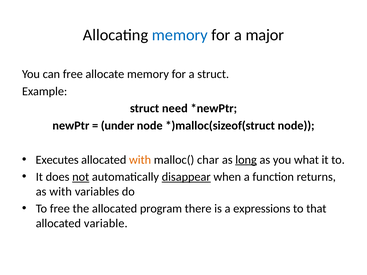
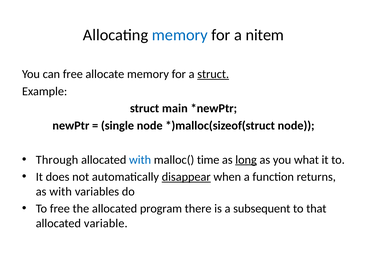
major: major -> nitem
struct at (213, 74) underline: none -> present
need: need -> main
under: under -> single
Executes: Executes -> Through
with at (140, 160) colour: orange -> blue
char: char -> time
not underline: present -> none
expressions: expressions -> subsequent
